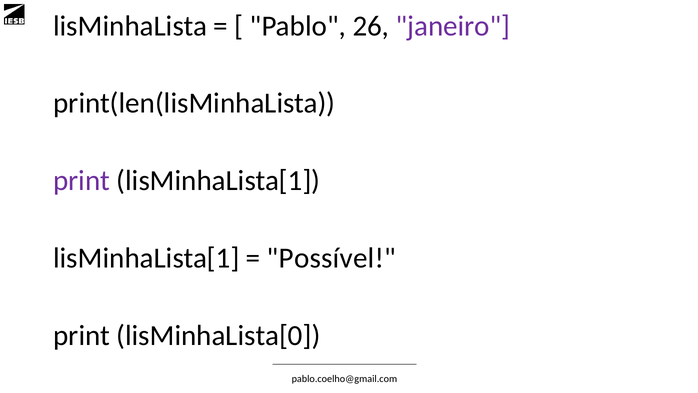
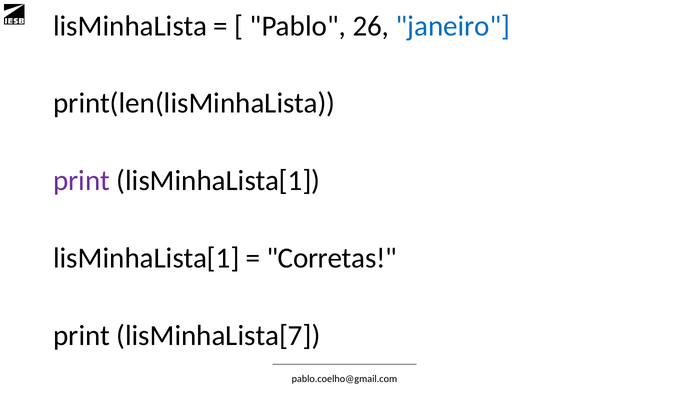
janeiro colour: purple -> blue
Possível: Possível -> Corretas
lisMinhaLista[0: lisMinhaLista[0 -> lisMinhaLista[7
